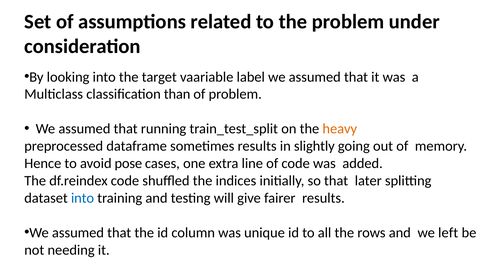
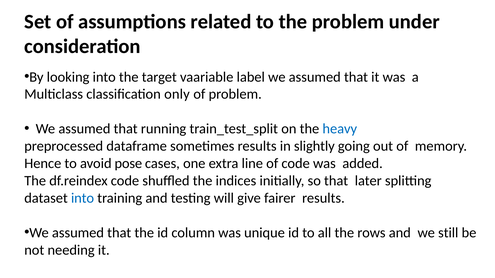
than: than -> only
heavy colour: orange -> blue
left: left -> still
